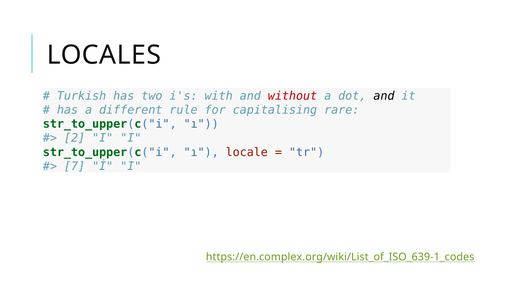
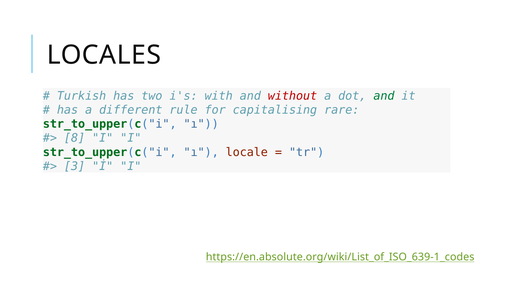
and at (384, 96) colour: black -> green
2: 2 -> 8
7: 7 -> 3
https://en.complex.org/wiki/List_of_ISO_639-1_codes: https://en.complex.org/wiki/List_of_ISO_639-1_codes -> https://en.absolute.org/wiki/List_of_ISO_639-1_codes
